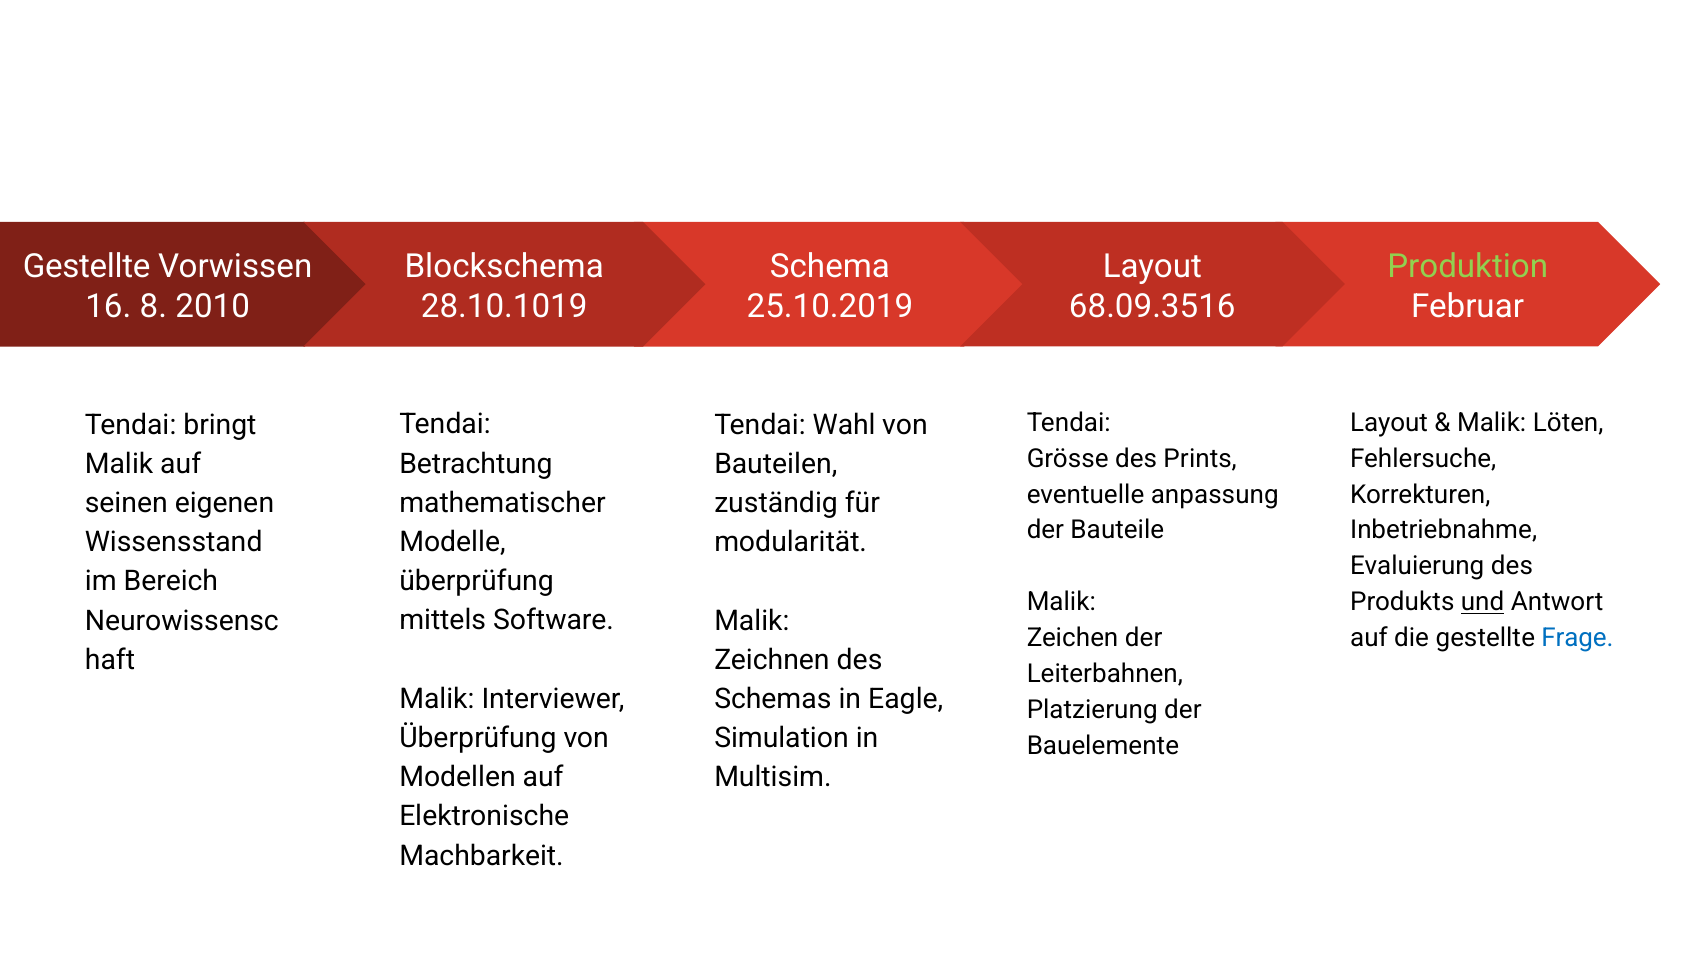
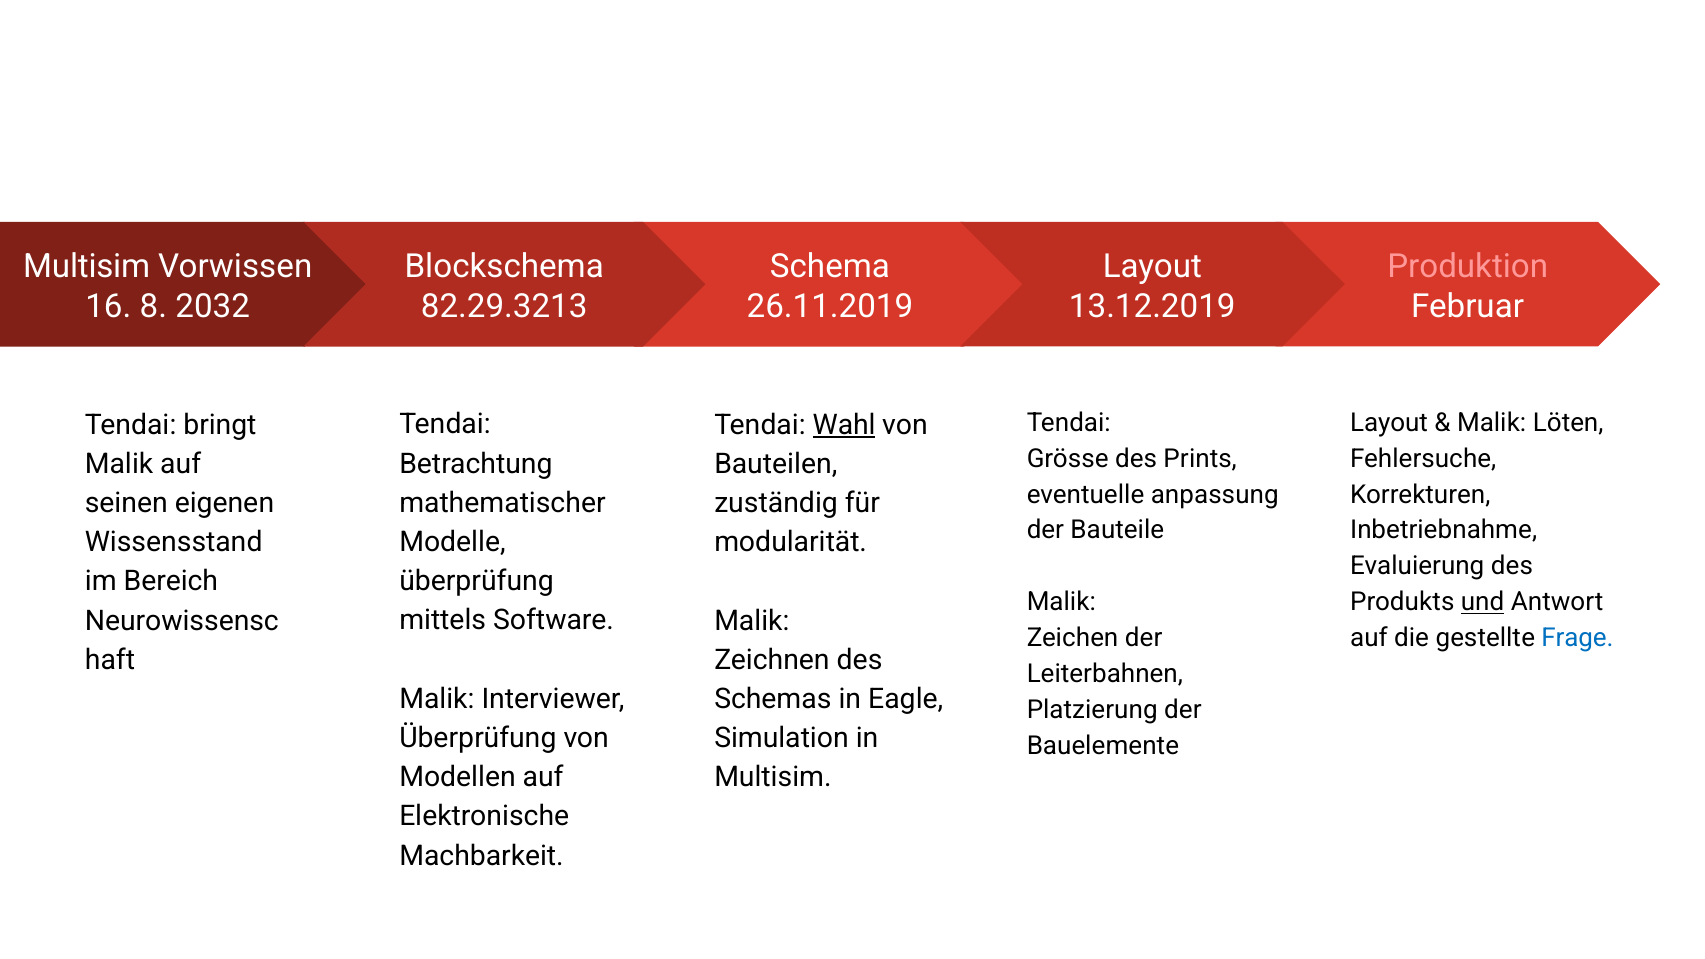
Gestellte at (87, 267): Gestellte -> Multisim
Produktion colour: light green -> pink
2010: 2010 -> 2032
28.10.1019: 28.10.1019 -> 82.29.3213
25.10.2019: 25.10.2019 -> 26.11.2019
68.09.3516: 68.09.3516 -> 13.12.2019
Wahl underline: none -> present
